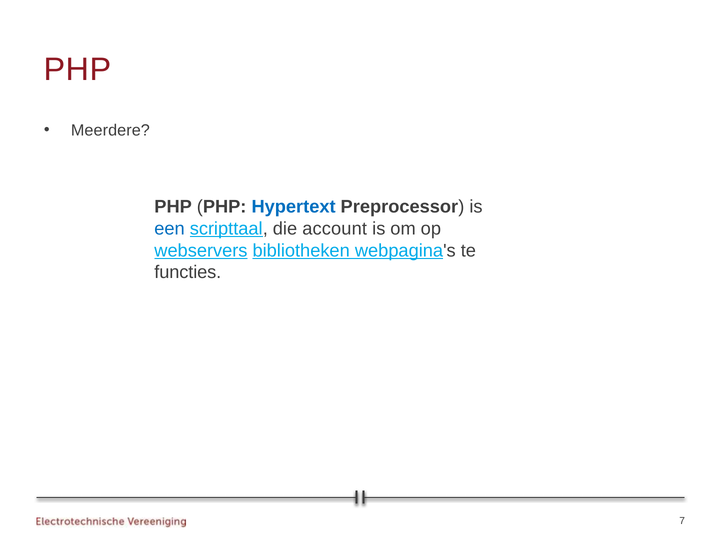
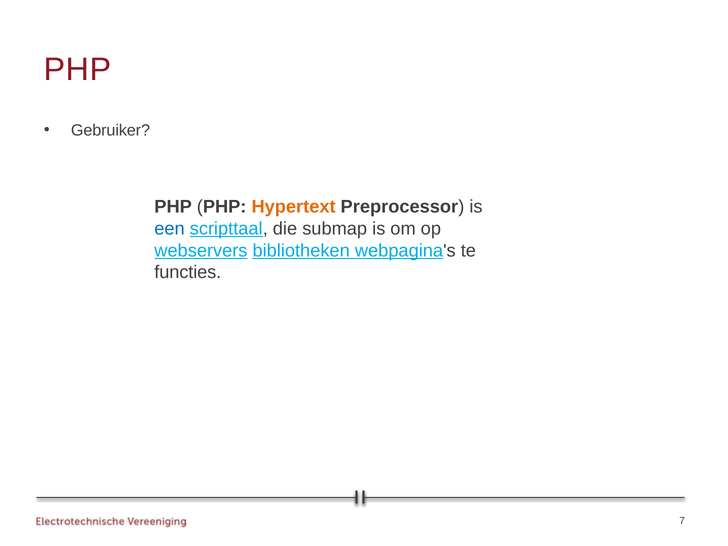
Meerdere: Meerdere -> Gebruiker
Hypertext colour: blue -> orange
account: account -> submap
